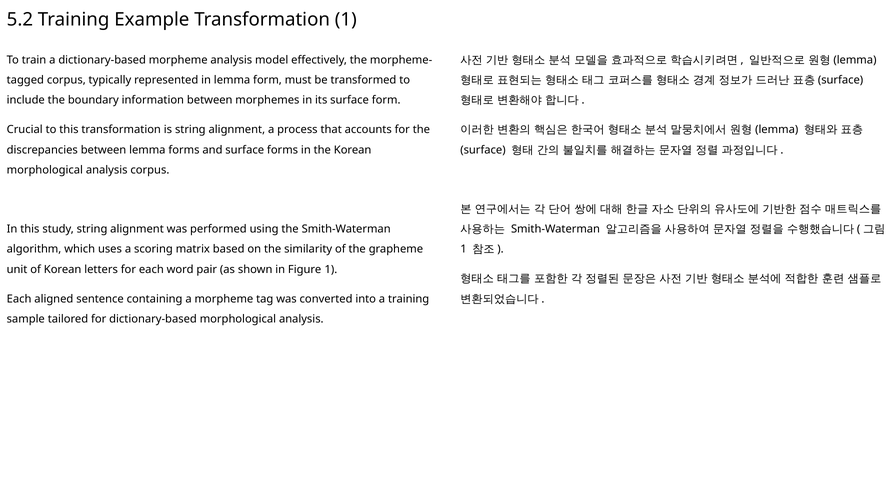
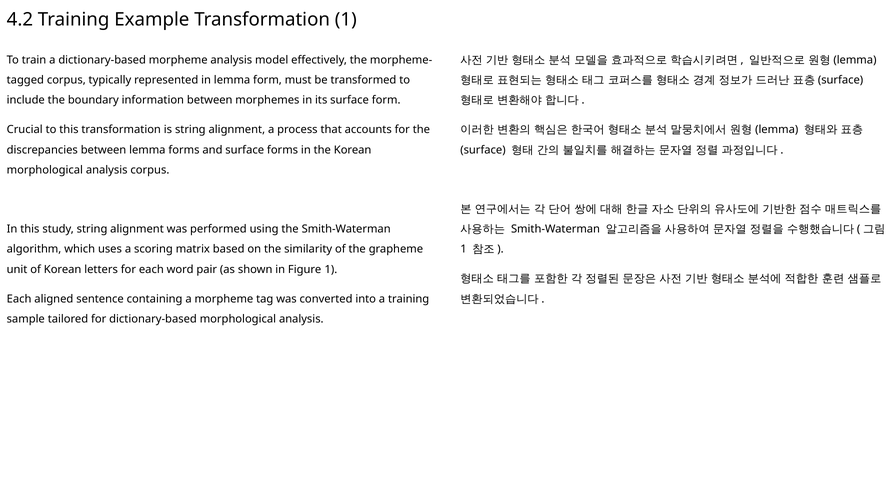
5.2: 5.2 -> 4.2
